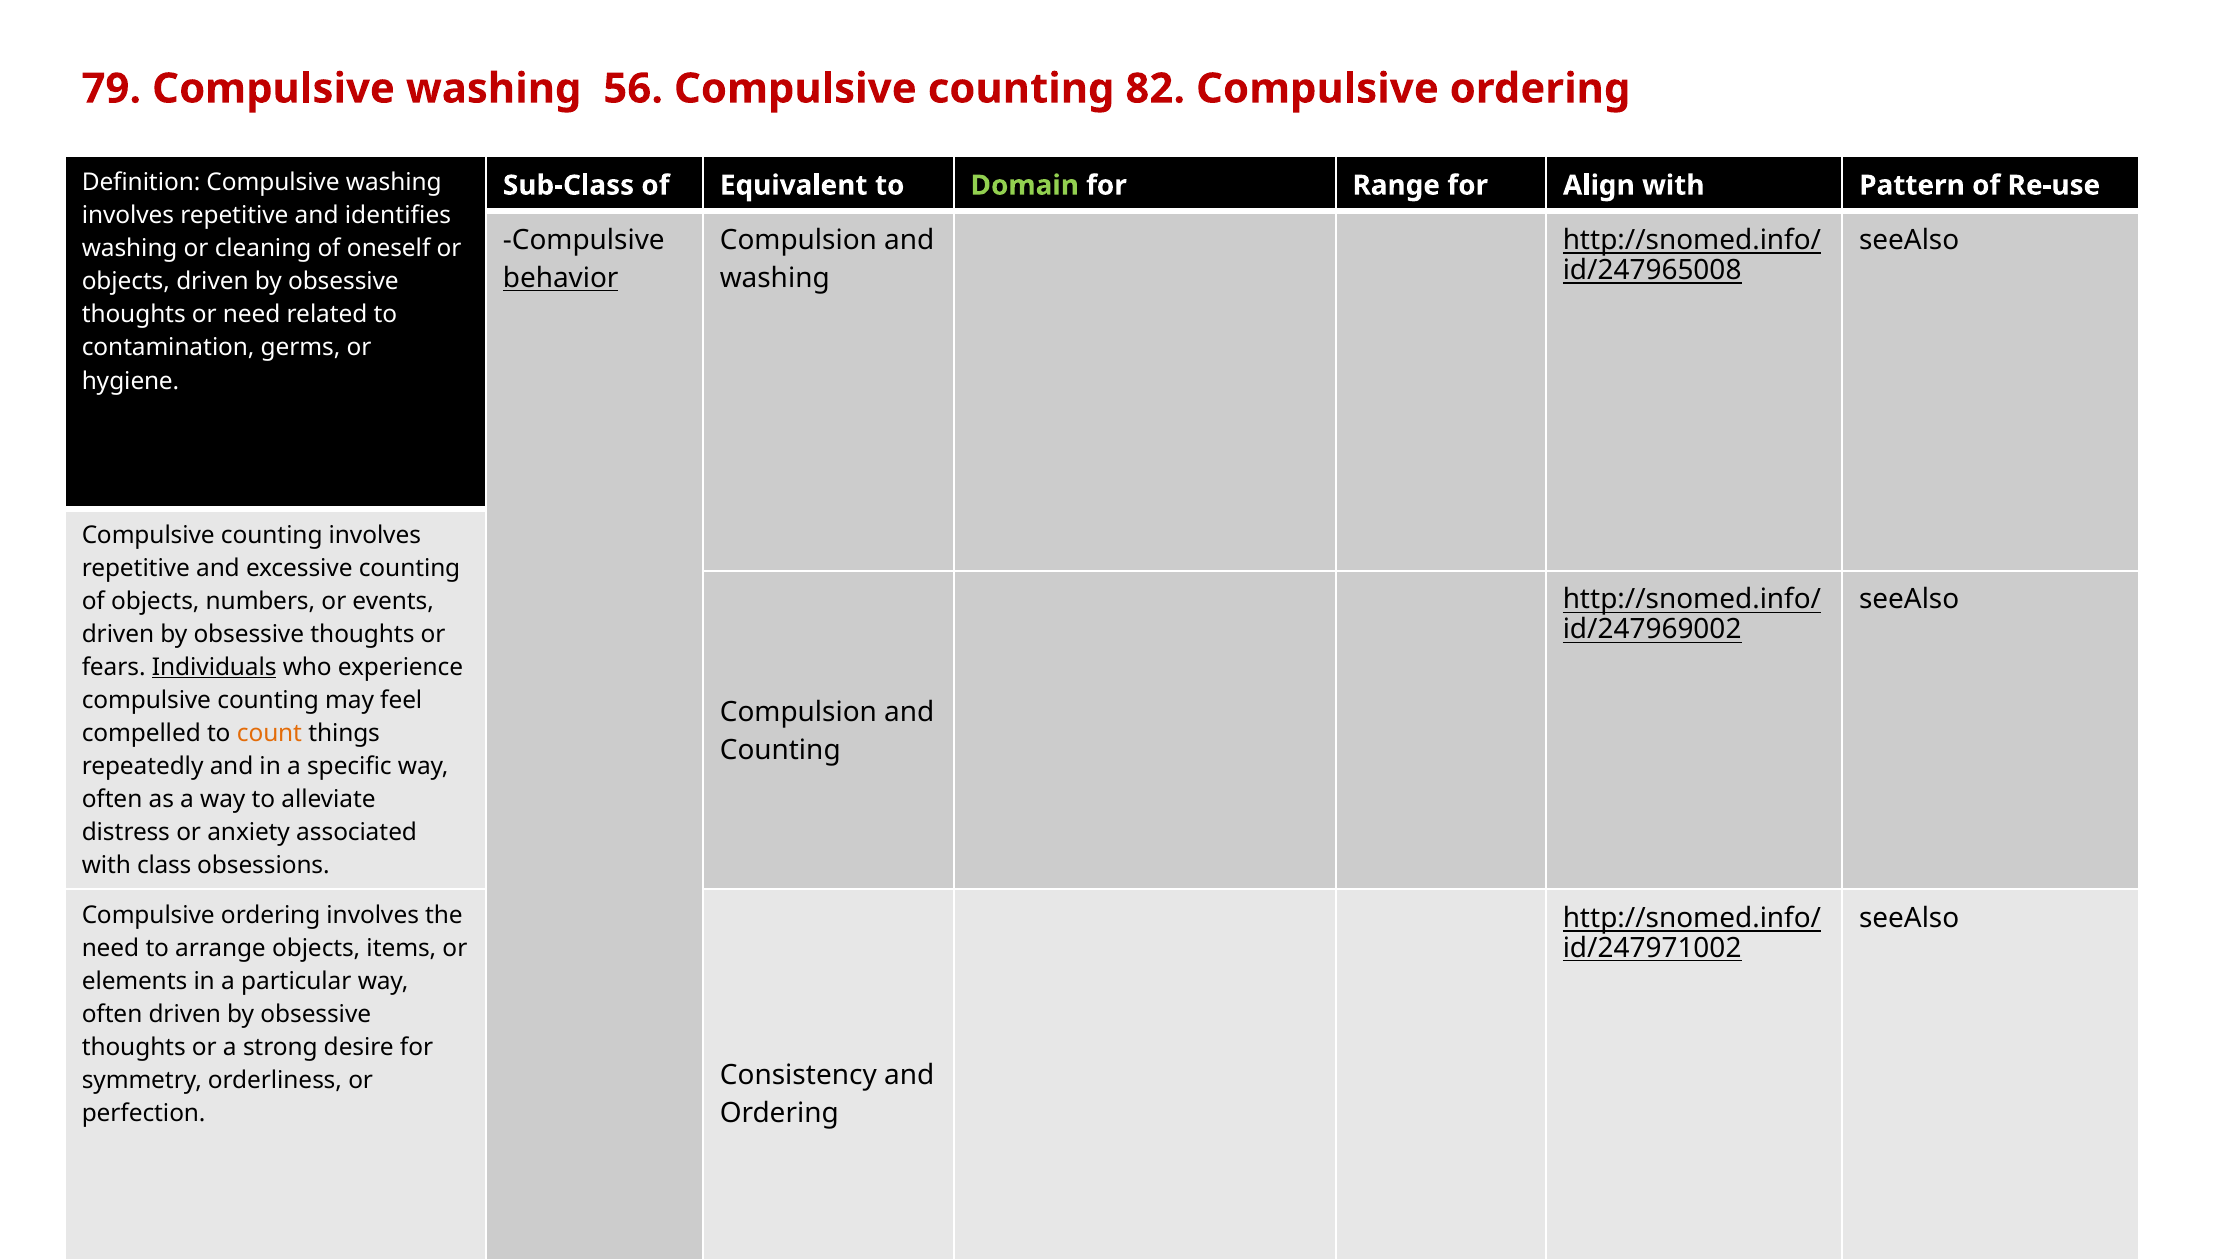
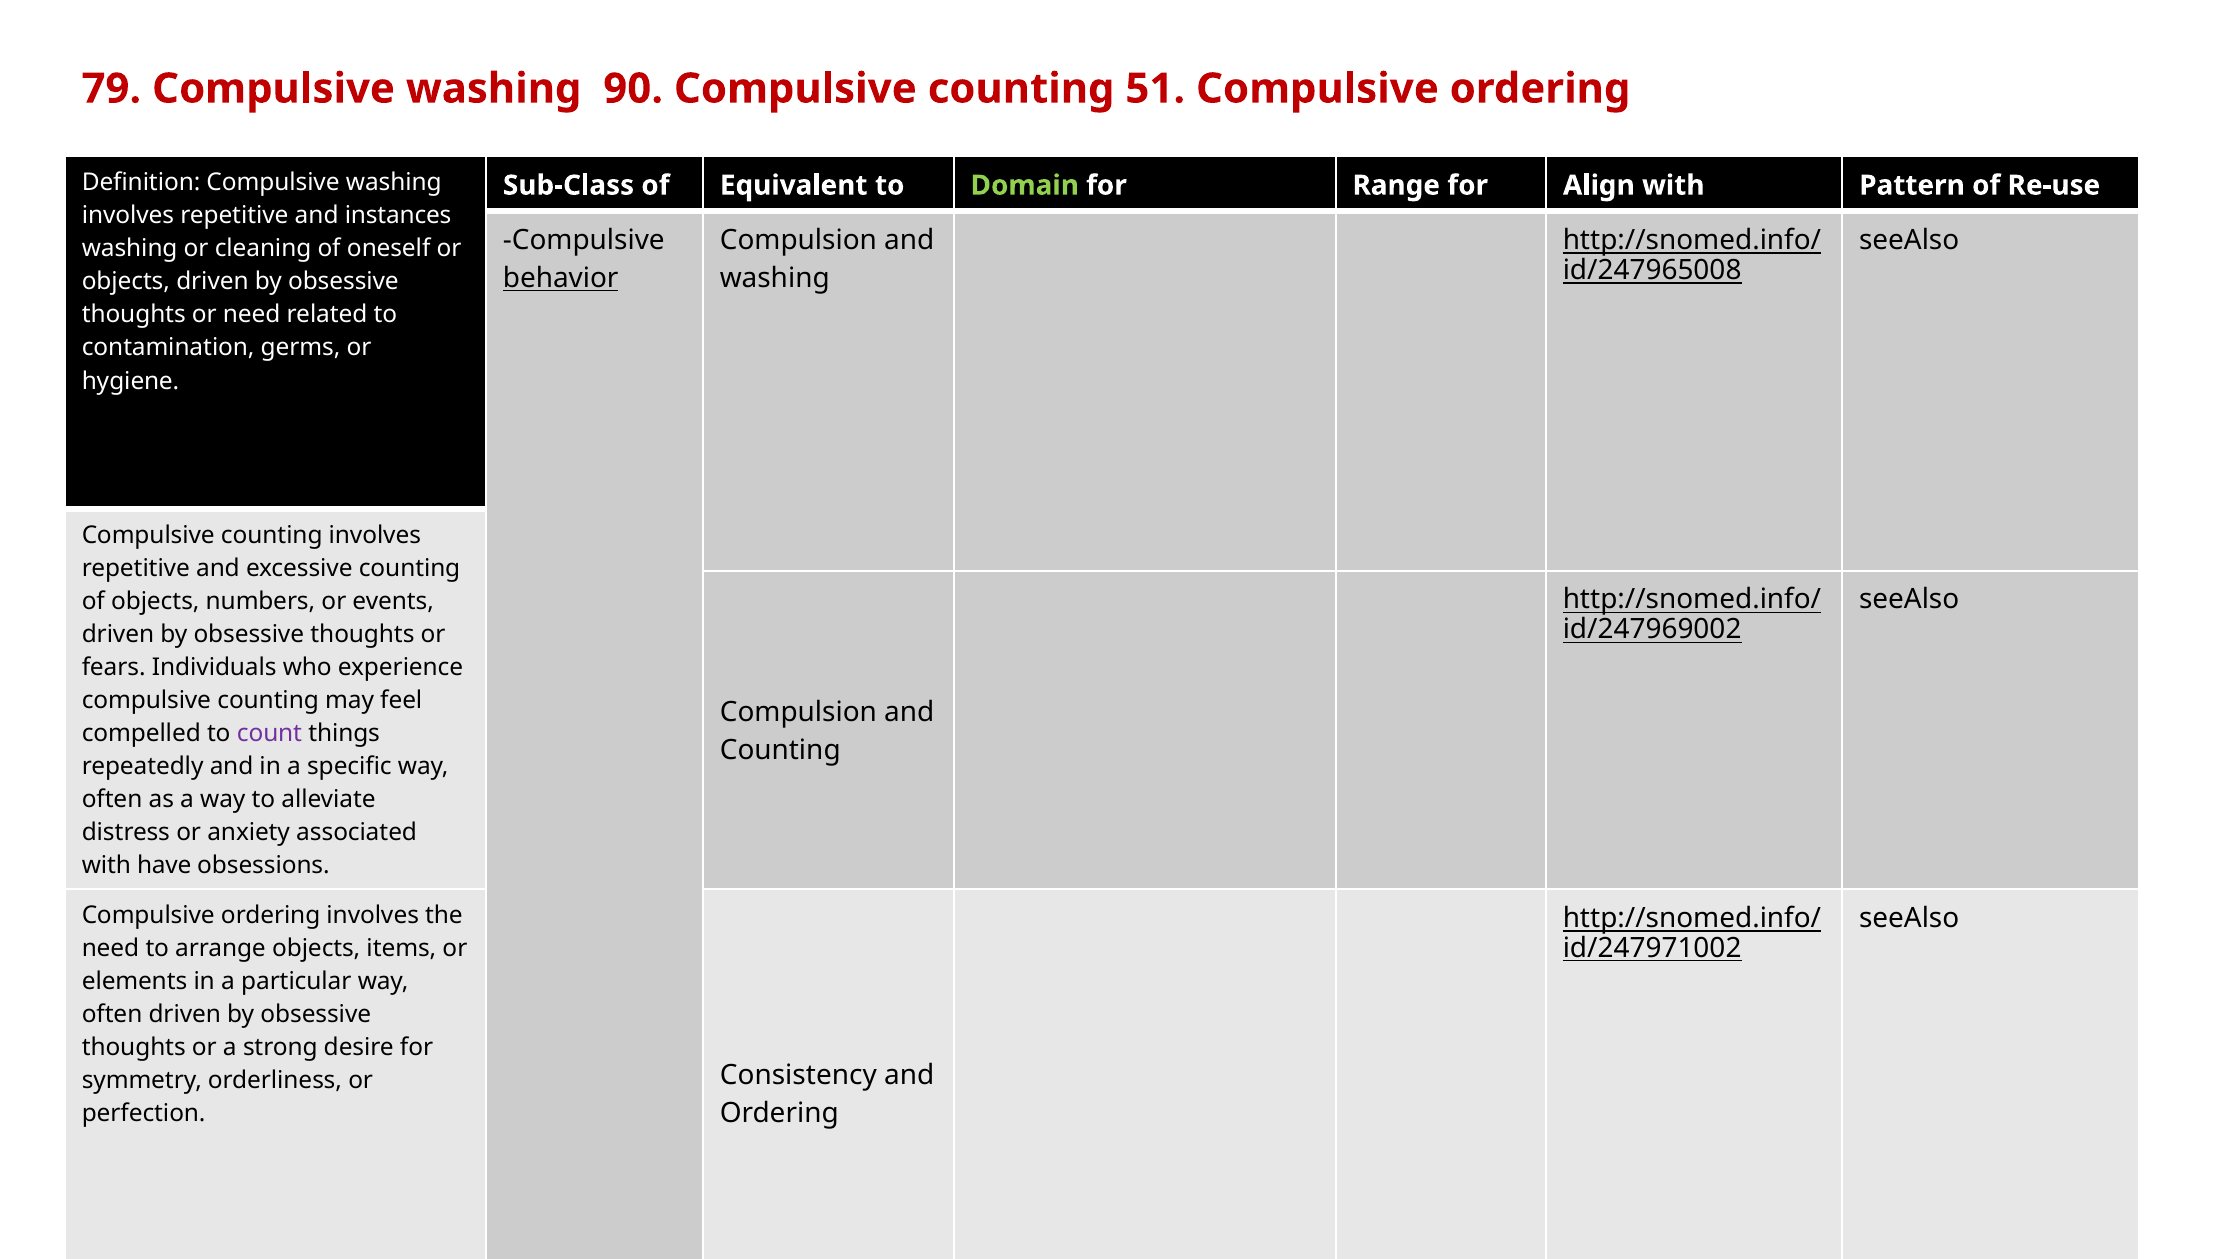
56: 56 -> 90
82: 82 -> 51
identifies: identifies -> instances
Individuals underline: present -> none
count colour: orange -> purple
class: class -> have
